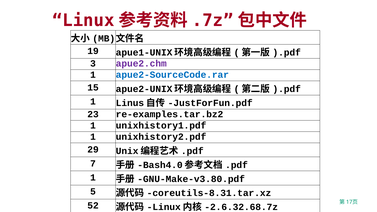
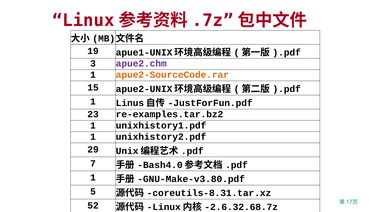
apue2-SourceCode.rar colour: blue -> orange
